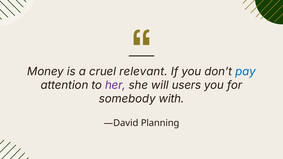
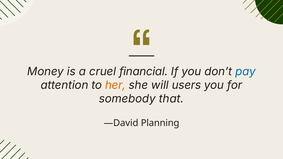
relevant: relevant -> financial
her colour: purple -> orange
with: with -> that
